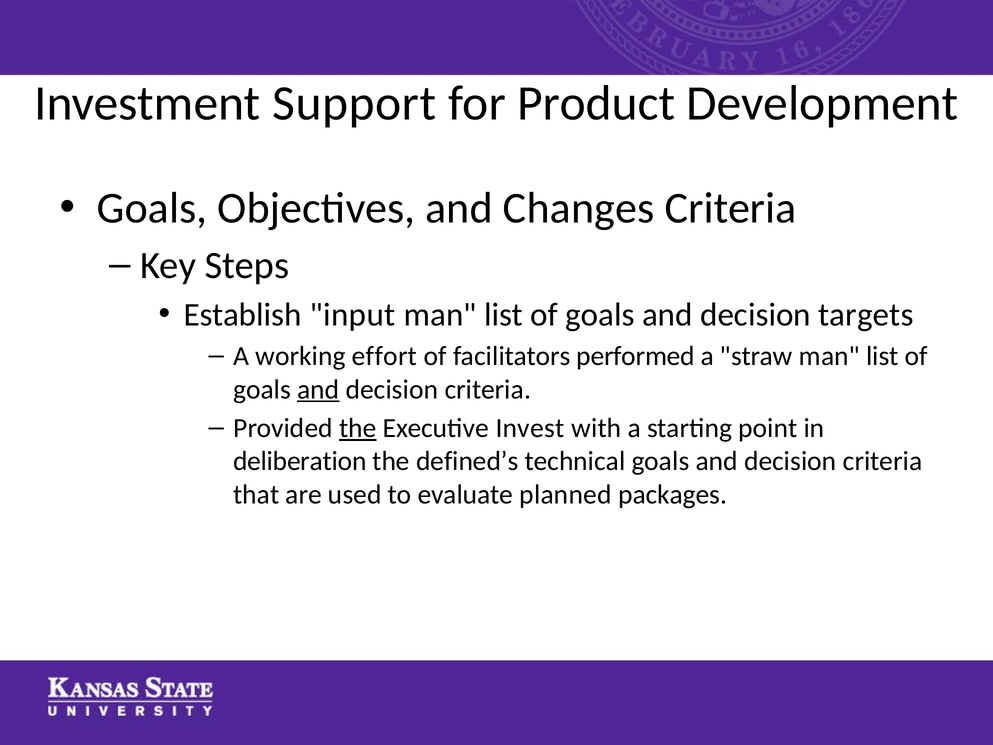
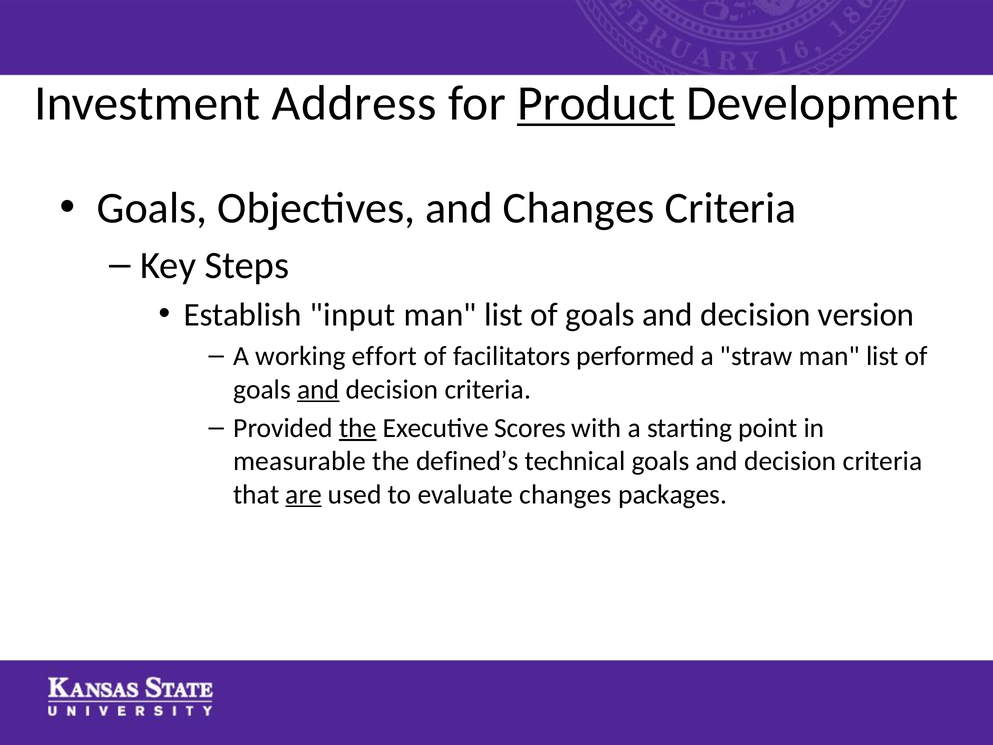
Support: Support -> Address
Product underline: none -> present
targets: targets -> version
Invest: Invest -> Scores
deliberation: deliberation -> measurable
are underline: none -> present
evaluate planned: planned -> changes
